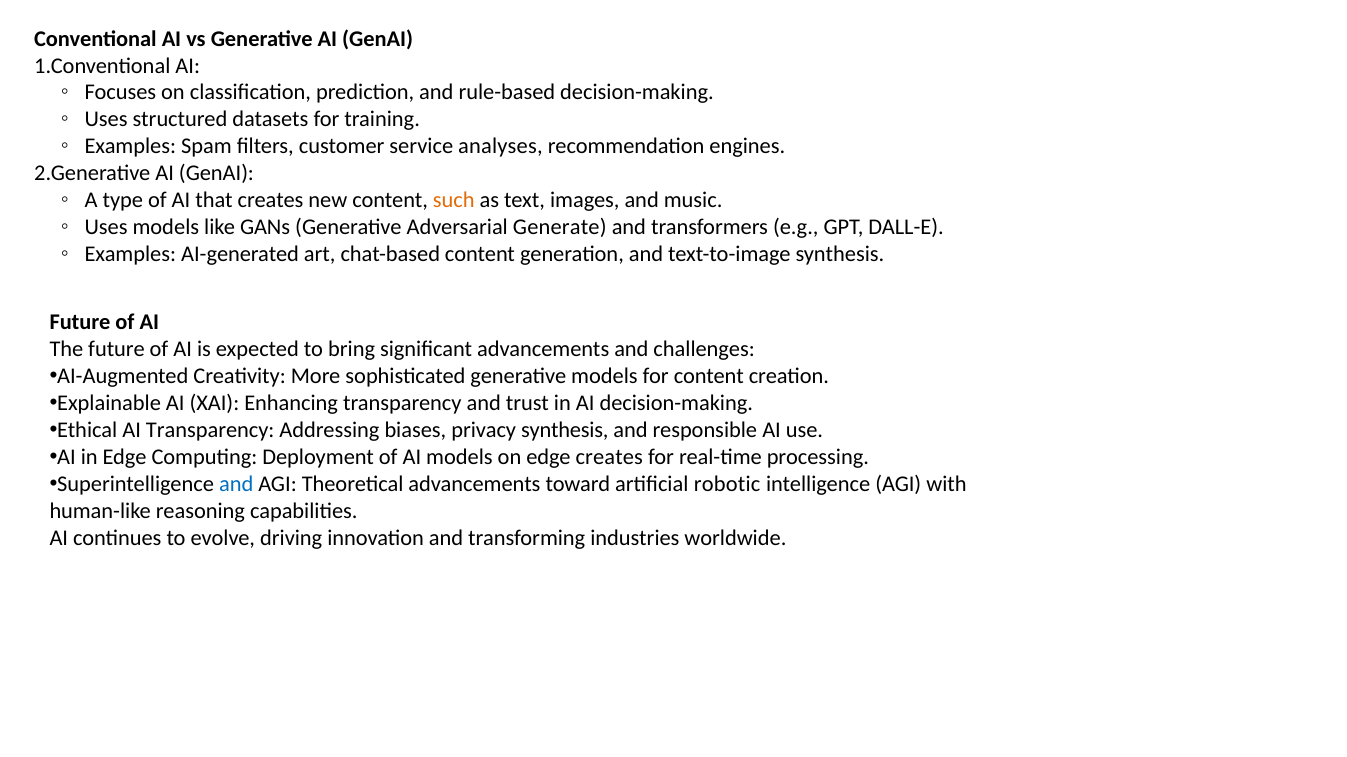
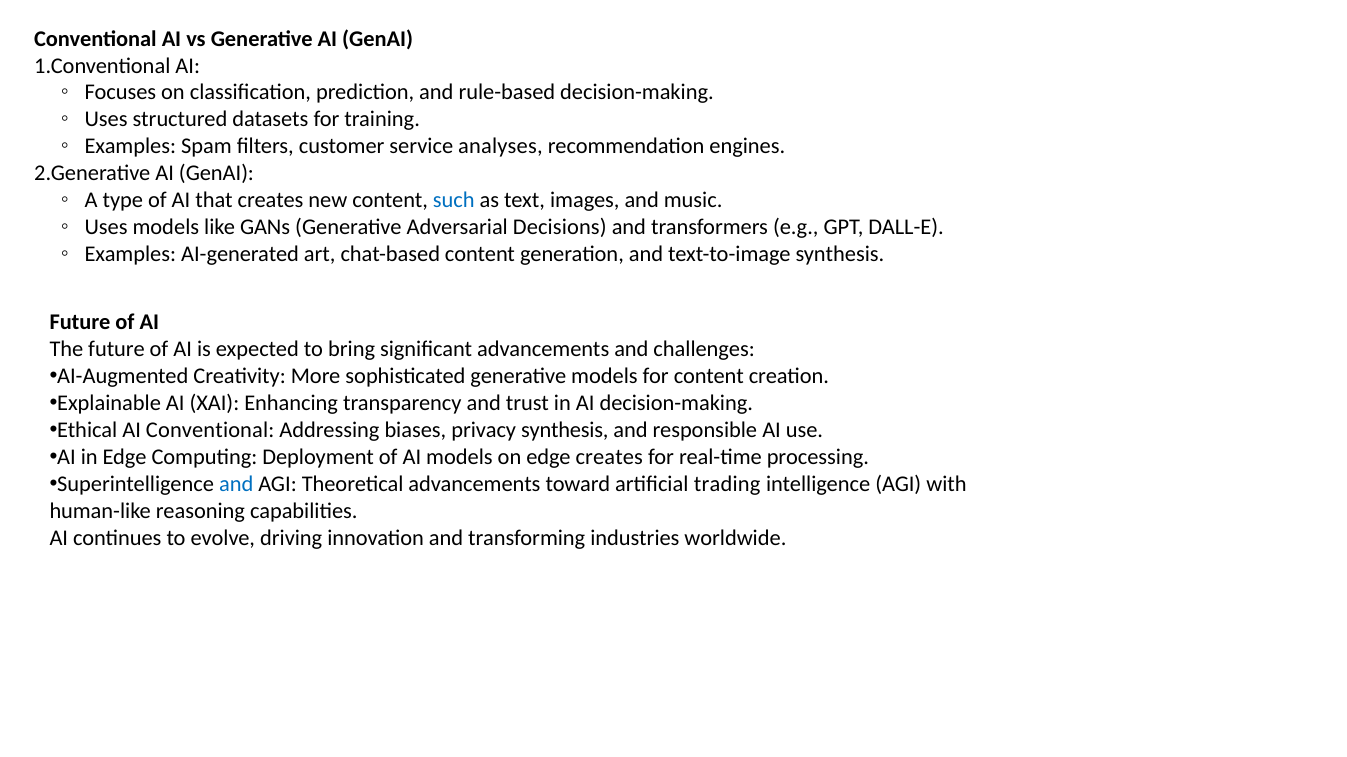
such colour: orange -> blue
Generate: Generate -> Decisions
AI Transparency: Transparency -> Conventional
robotic: robotic -> trading
